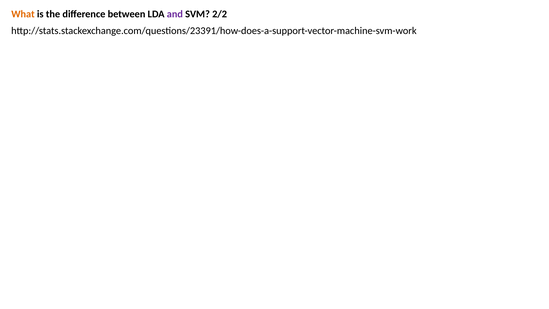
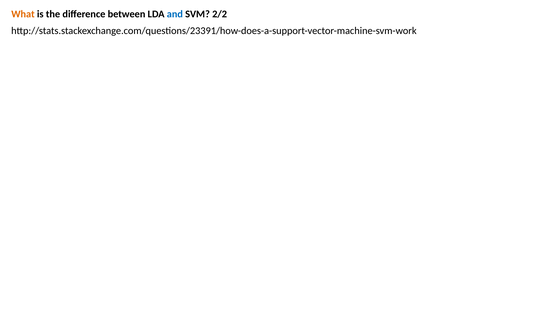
and colour: purple -> blue
